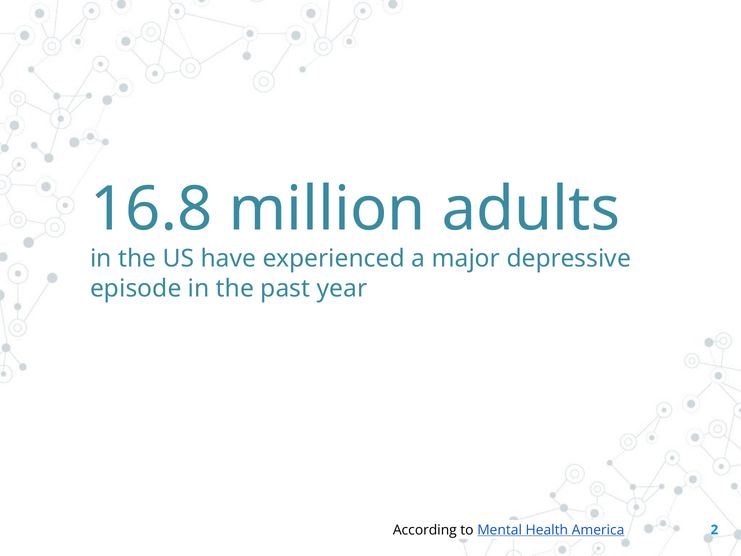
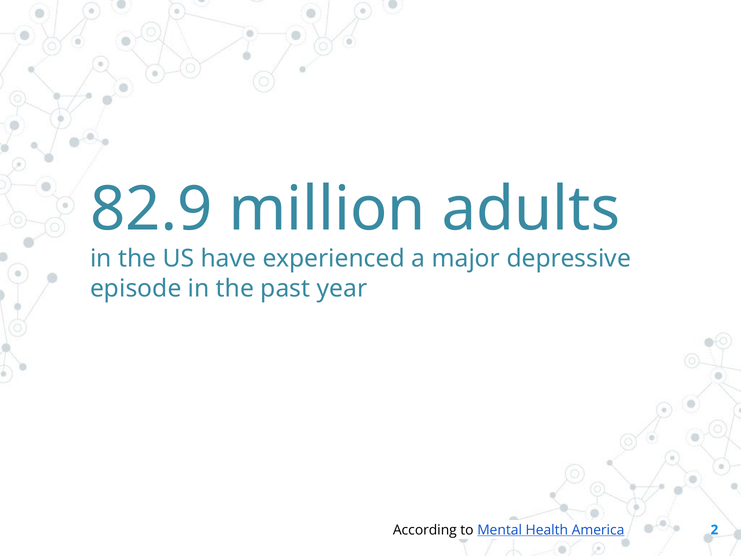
16.8: 16.8 -> 82.9
